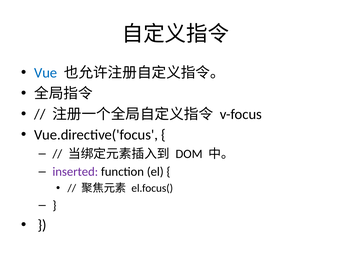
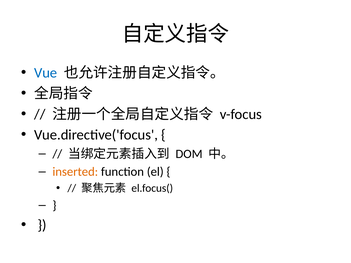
inserted colour: purple -> orange
